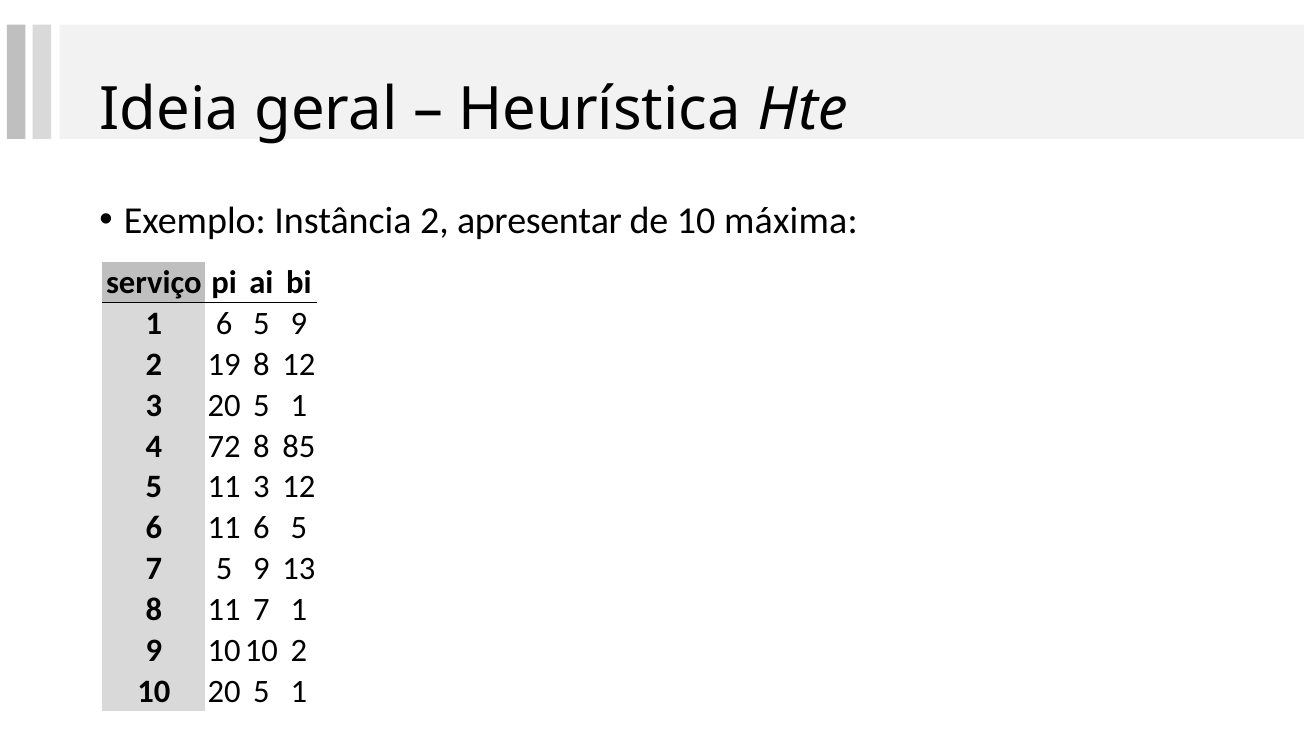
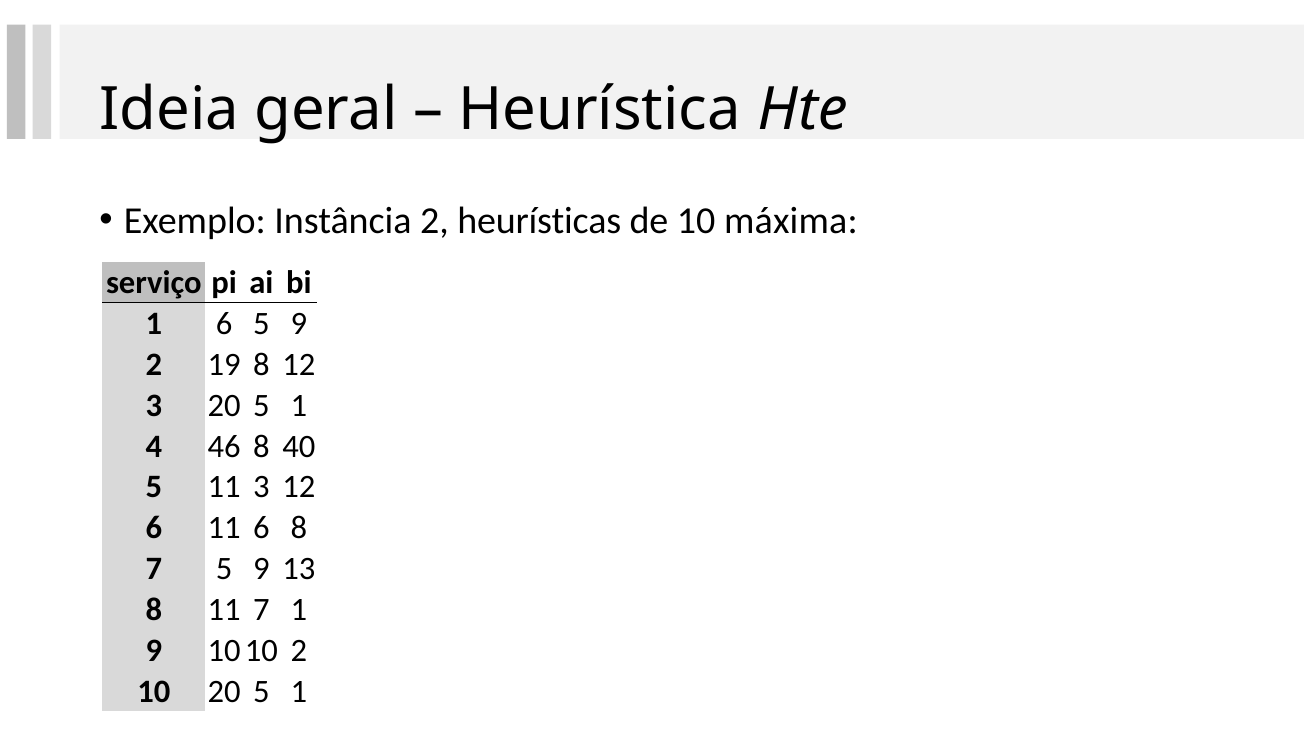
apresentar: apresentar -> heurísticas
72: 72 -> 46
85: 85 -> 40
11 6 5: 5 -> 8
